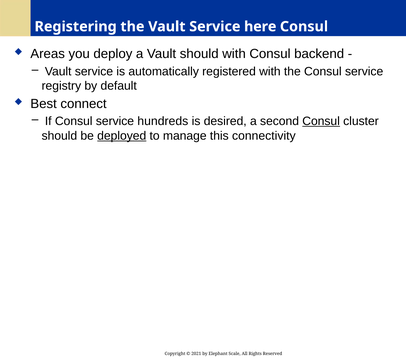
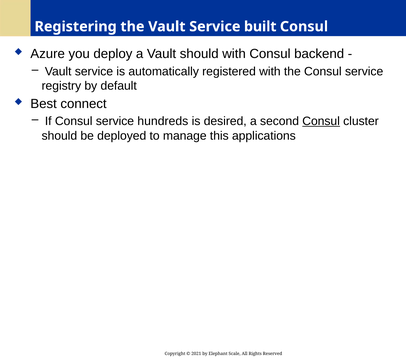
here: here -> built
Areas: Areas -> Azure
deployed underline: present -> none
connectivity: connectivity -> applications
